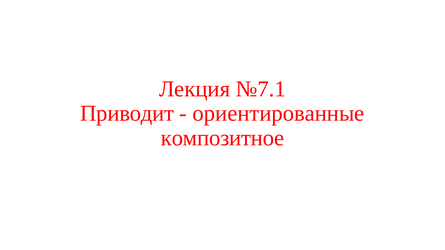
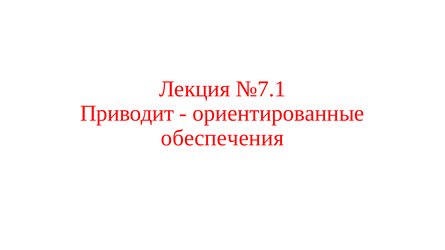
композитное: композитное -> обеспечения
